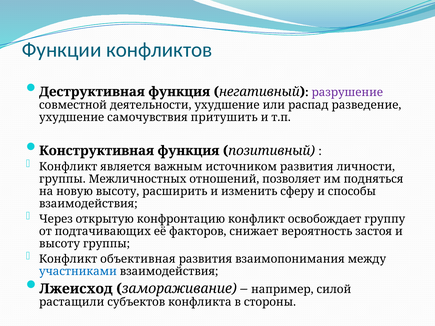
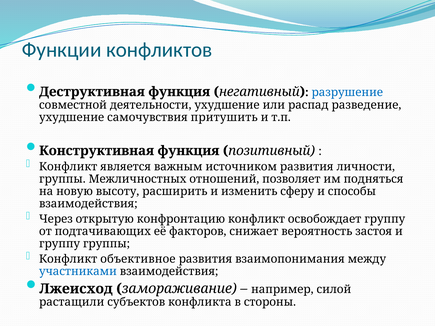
разрушение colour: purple -> blue
высоту at (60, 244): высоту -> группу
объективная: объективная -> объективное
